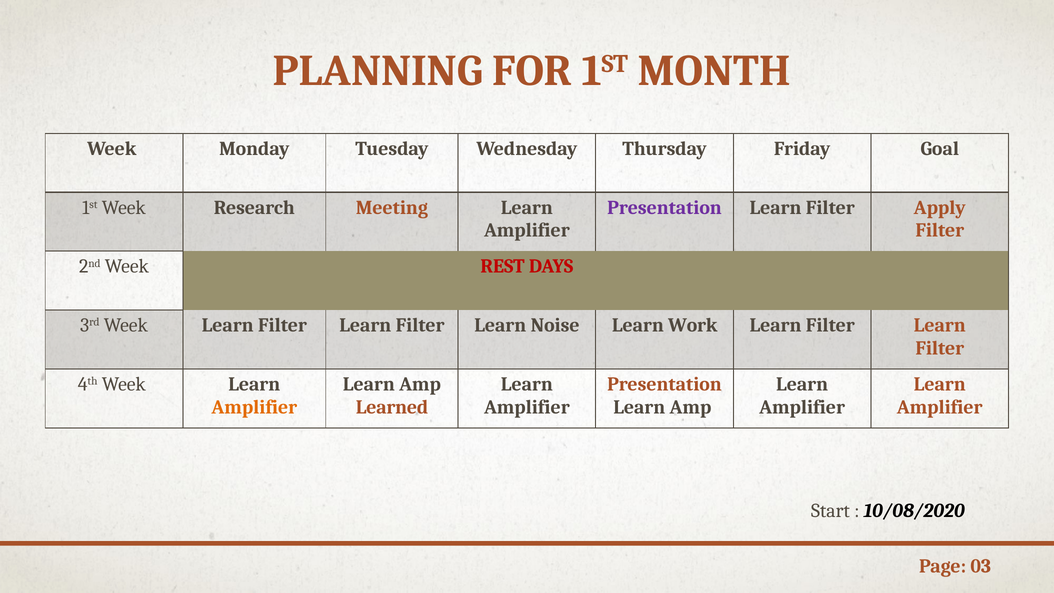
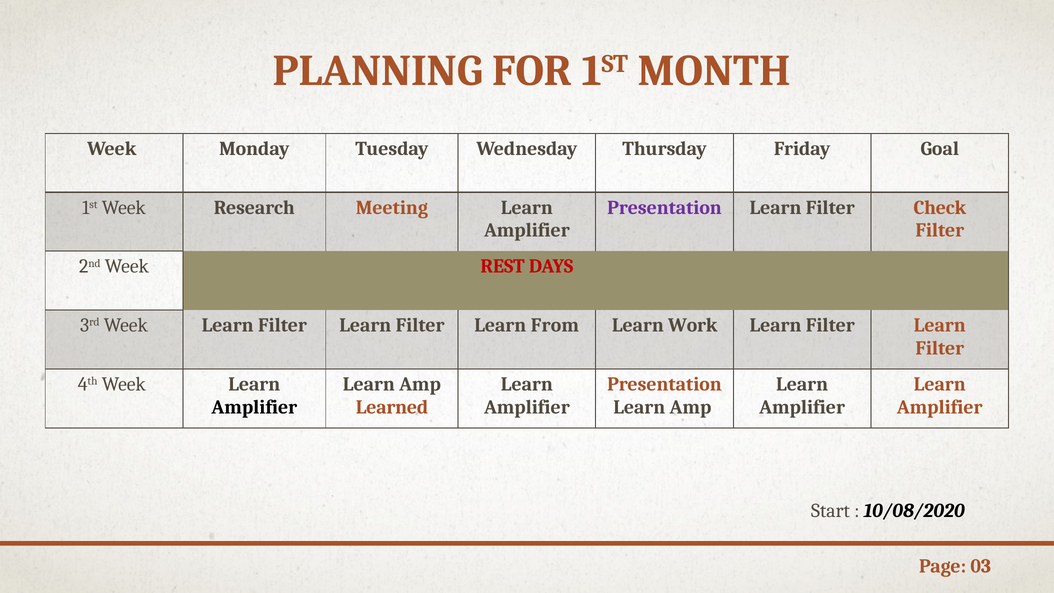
Apply: Apply -> Check
Noise: Noise -> From
Amplifier at (254, 407) colour: orange -> black
